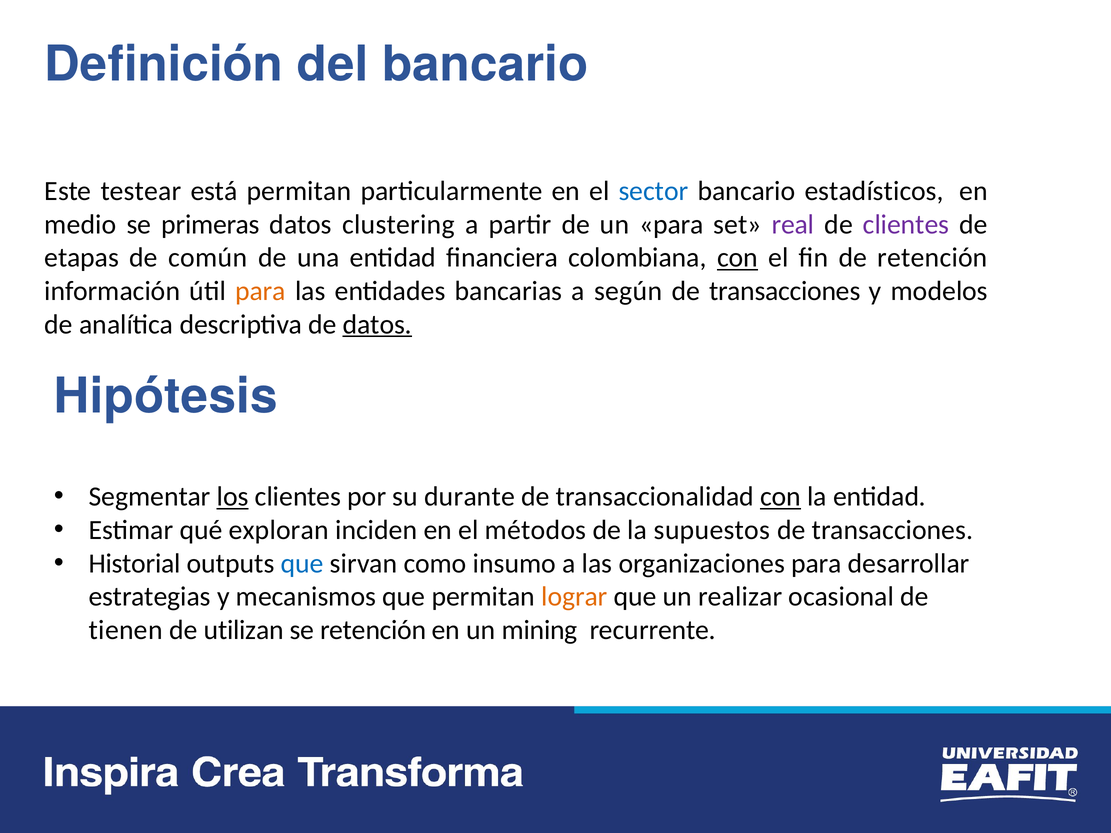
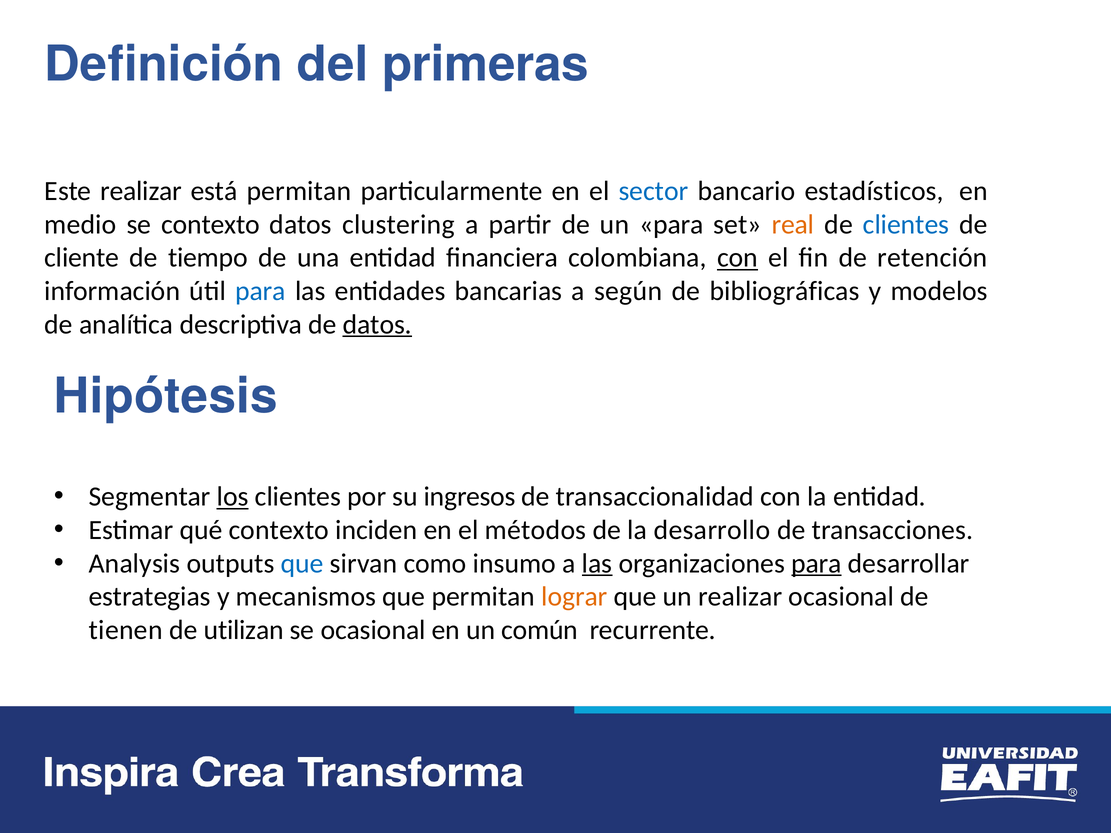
del bancario: bancario -> primeras
Este testear: testear -> realizar
se primeras: primeras -> contexto
real colour: purple -> orange
clientes at (906, 225) colour: purple -> blue
etapas: etapas -> cliente
común: común -> tiempo
para at (261, 291) colour: orange -> blue
transacciones at (785, 291): transacciones -> bibliográficas
durante: durante -> ingresos
con at (781, 497) underline: present -> none
qué exploran: exploran -> contexto
supuestos: supuestos -> desarrollo
Historial: Historial -> Analysis
las at (597, 564) underline: none -> present
para at (817, 564) underline: none -> present
se retención: retención -> ocasional
mining: mining -> común
